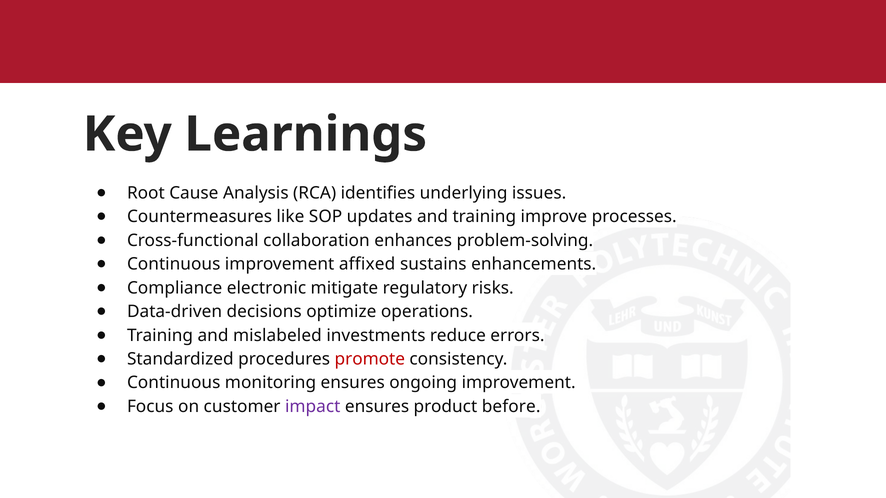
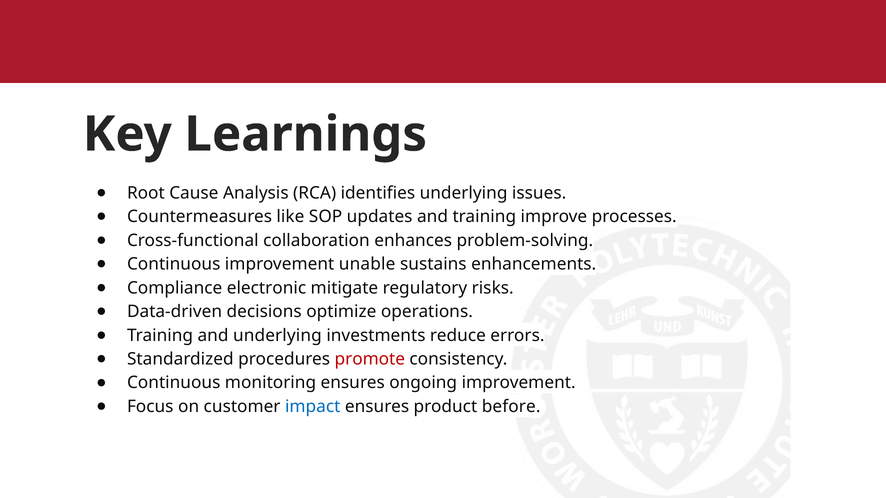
affixed: affixed -> unable
and mislabeled: mislabeled -> underlying
impact colour: purple -> blue
